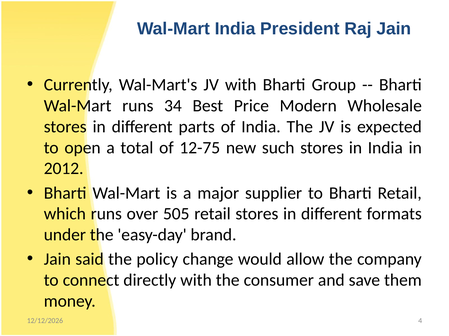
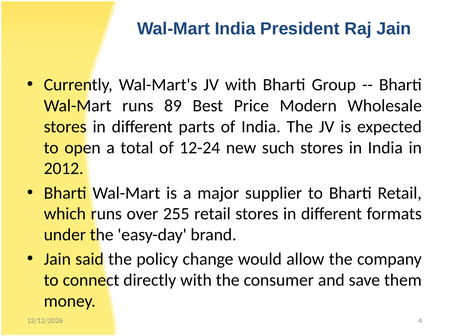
34: 34 -> 89
12-75: 12-75 -> 12-24
505: 505 -> 255
